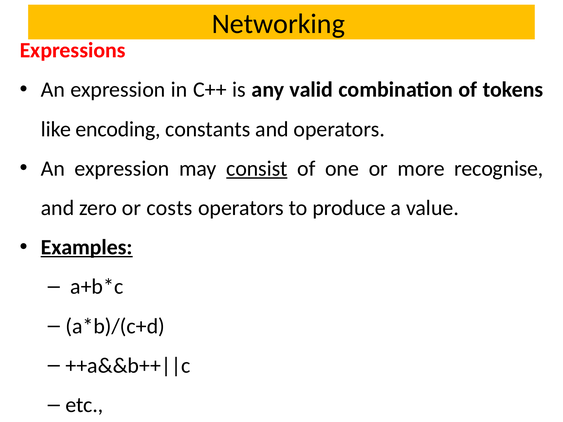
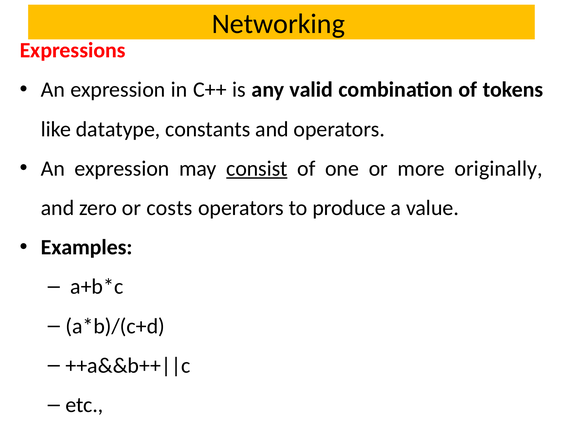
encoding: encoding -> datatype
recognise: recognise -> originally
Examples underline: present -> none
